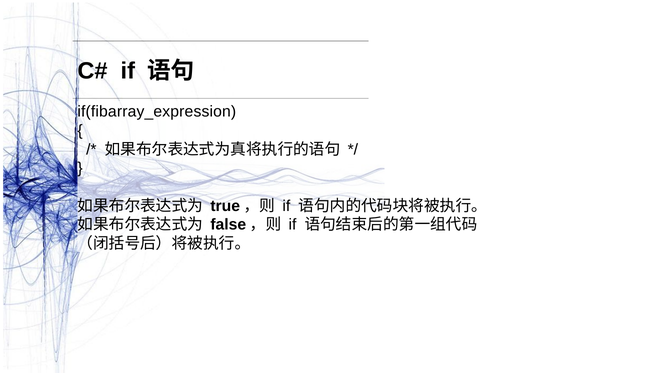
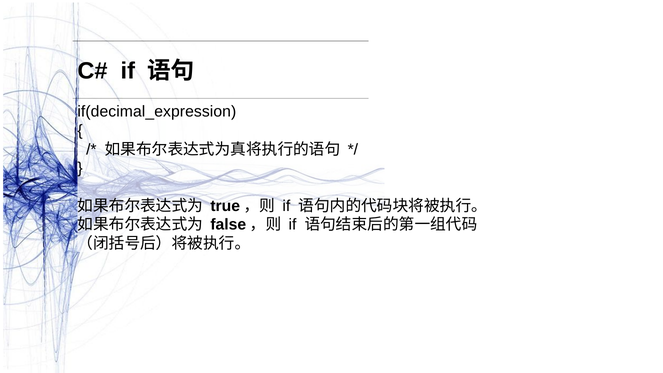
if(fibarray_expression: if(fibarray_expression -> if(decimal_expression
